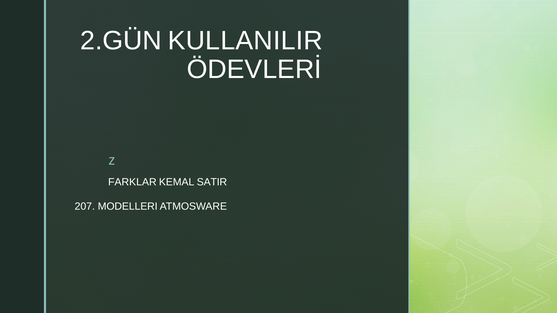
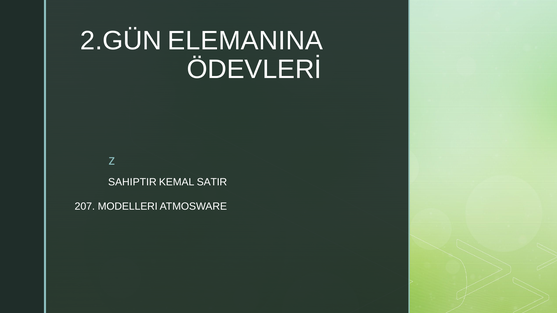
KULLANILIR: KULLANILIR -> ELEMANINA
FARKLAR: FARKLAR -> SAHIPTIR
